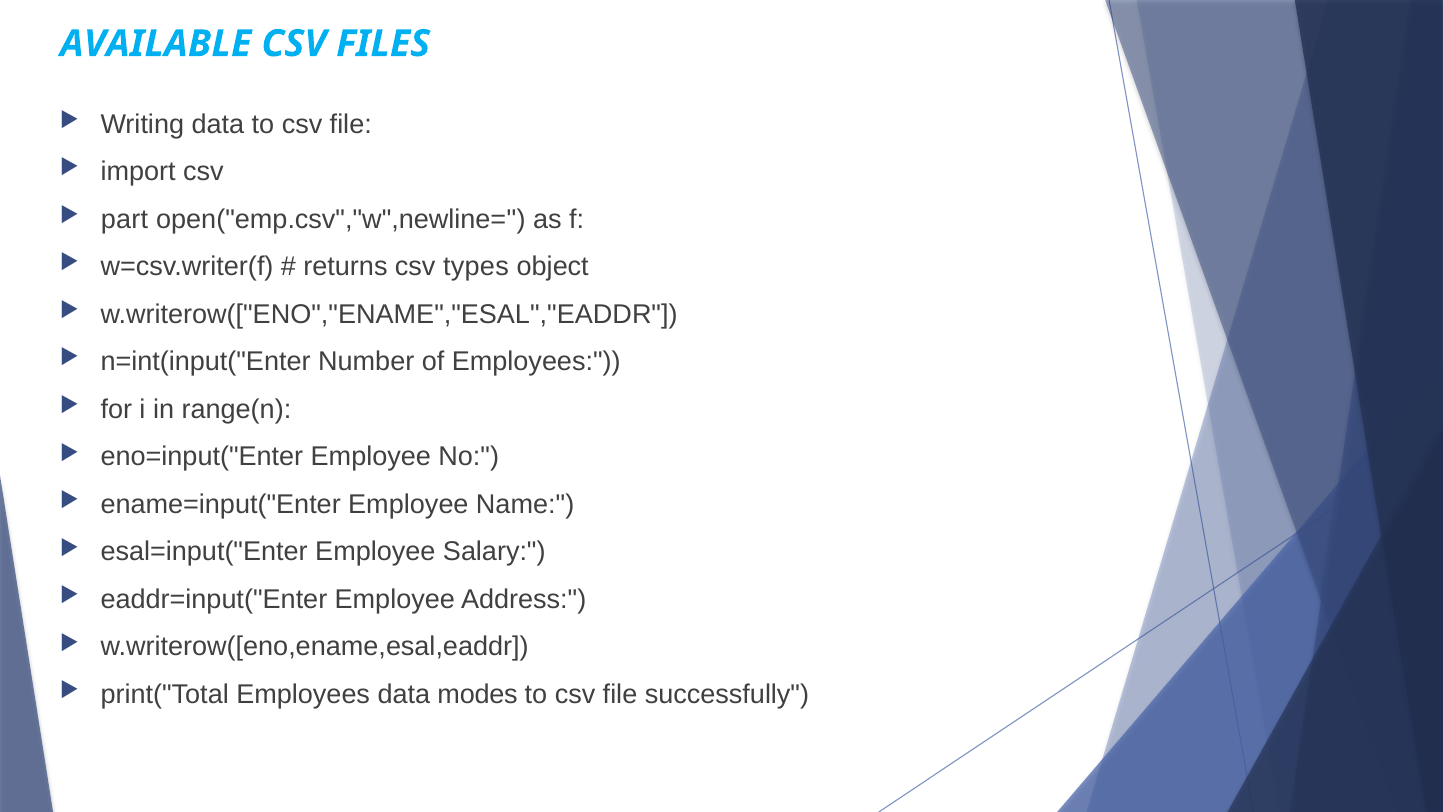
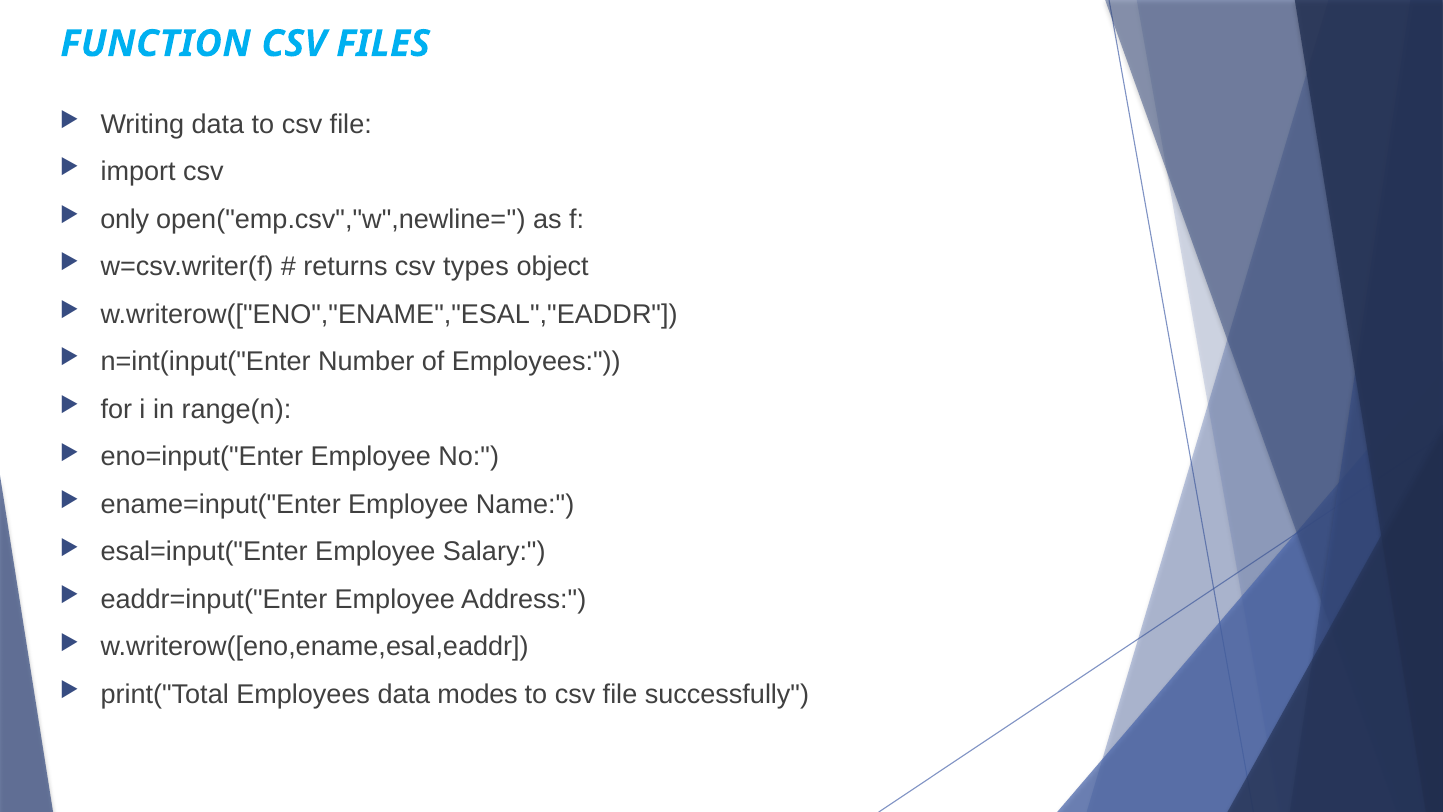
AVAILABLE: AVAILABLE -> FUNCTION
part: part -> only
